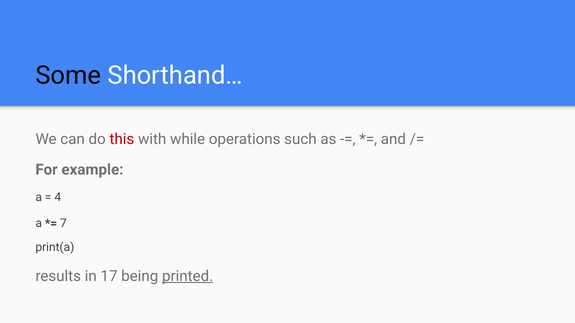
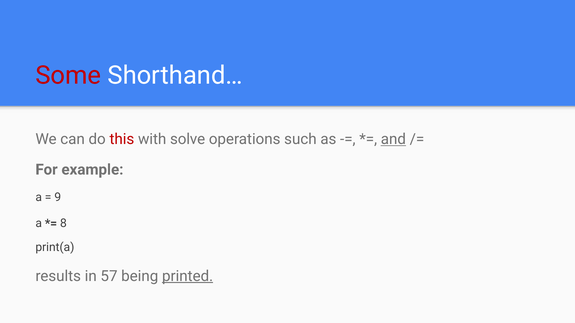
Some colour: black -> red
while: while -> solve
and underline: none -> present
4: 4 -> 9
7: 7 -> 8
17: 17 -> 57
